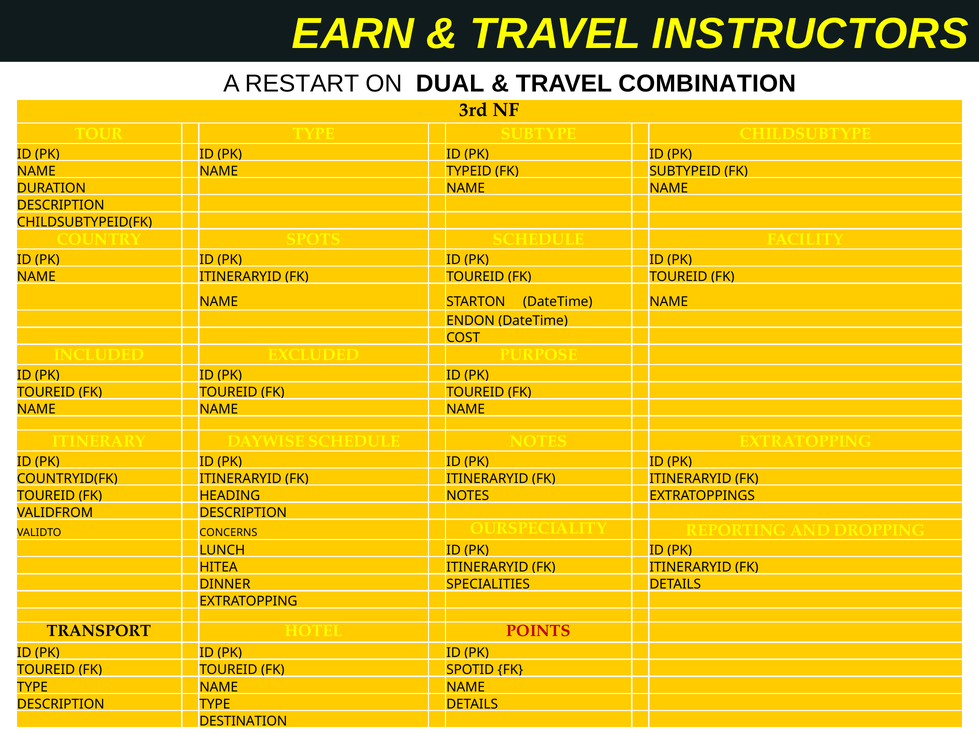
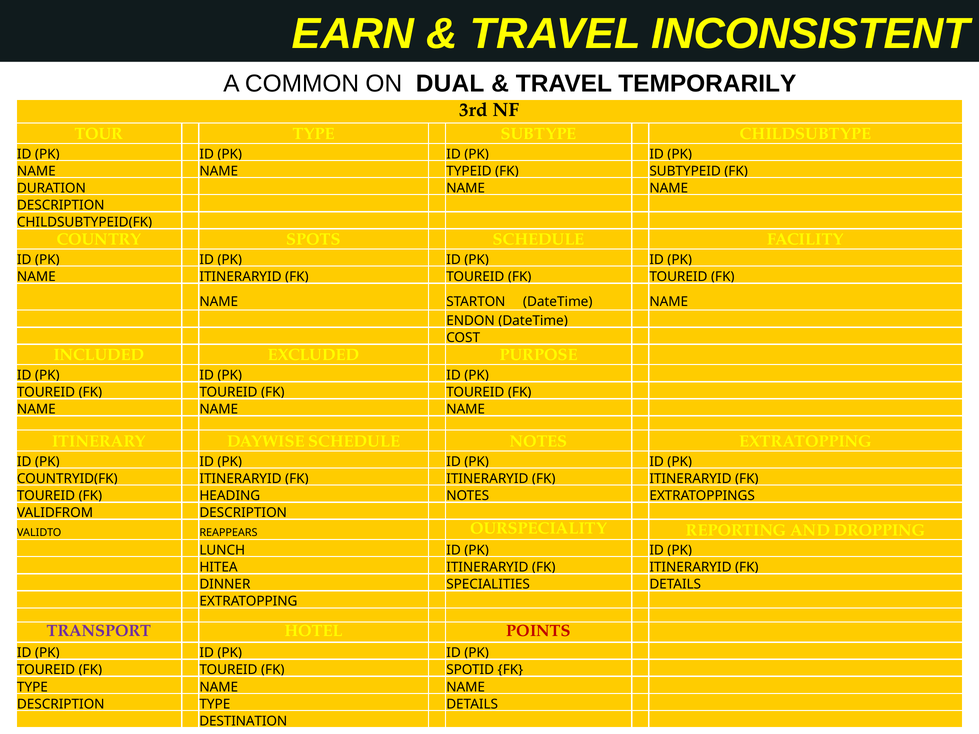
INSTRUCTORS: INSTRUCTORS -> INCONSISTENT
RESTART: RESTART -> COMMON
COMBINATION: COMBINATION -> TEMPORARILY
CONCERNS: CONCERNS -> REAPPEARS
TRANSPORT colour: black -> purple
